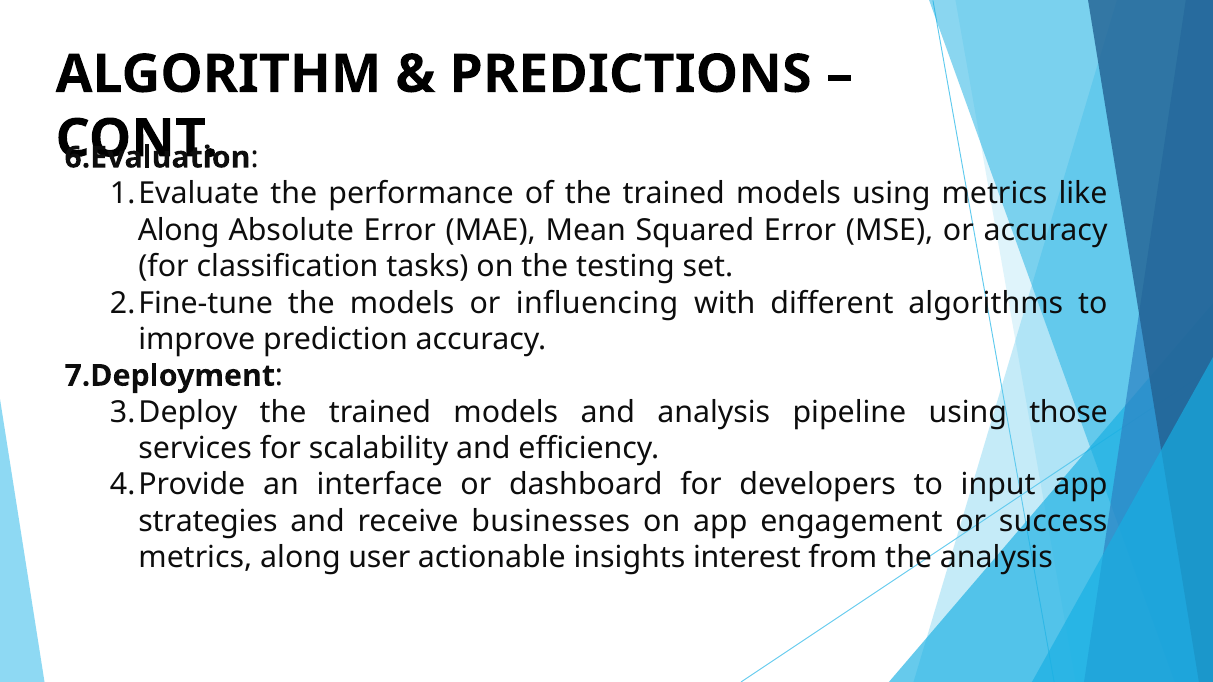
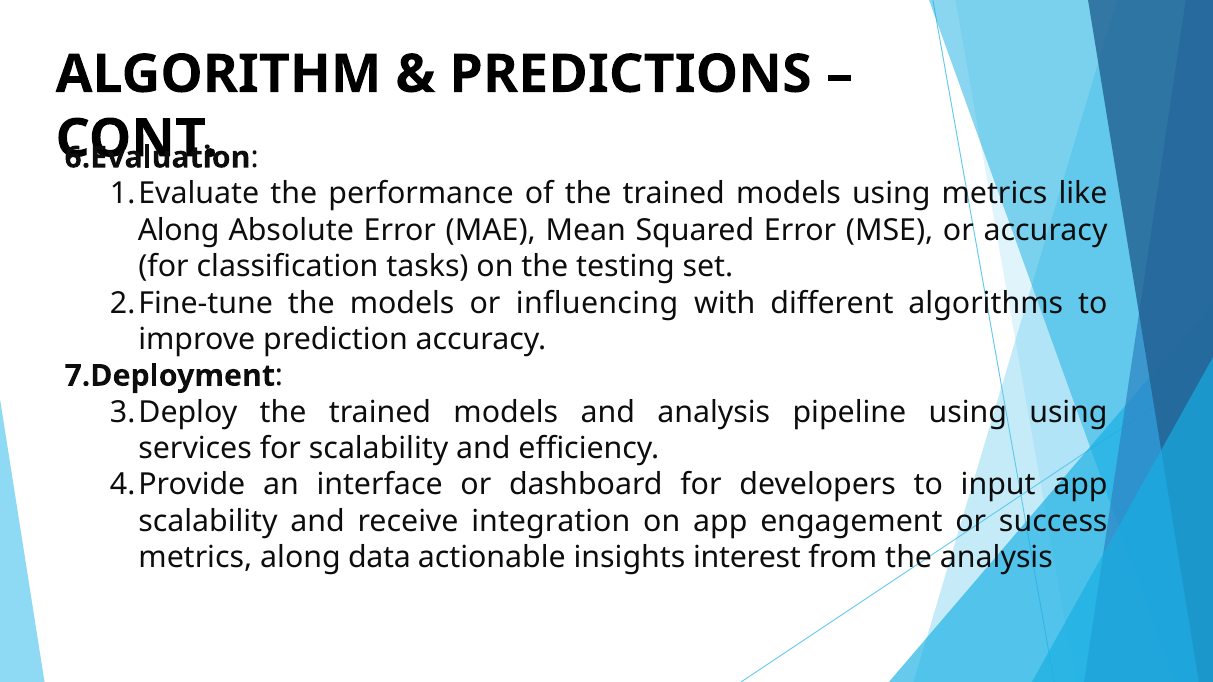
using those: those -> using
strategies at (208, 521): strategies -> scalability
businesses: businesses -> integration
user: user -> data
